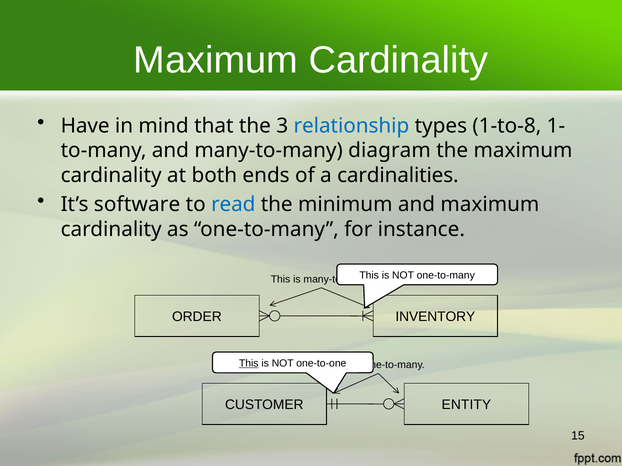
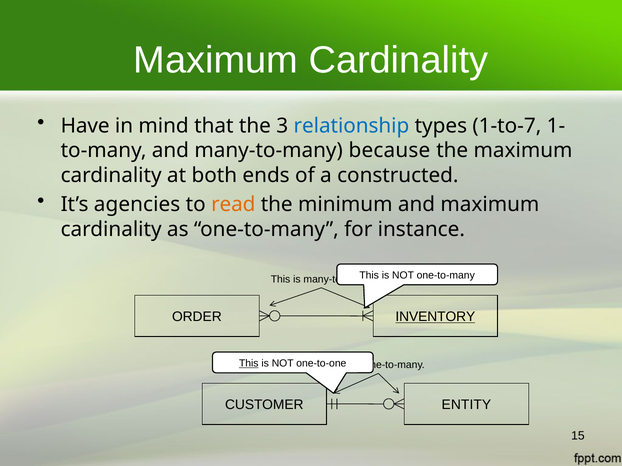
1-to-8: 1-to-8 -> 1-to-7
diagram: diagram -> because
cardinalities: cardinalities -> constructed
software: software -> agencies
read colour: blue -> orange
INVENTORY underline: none -> present
